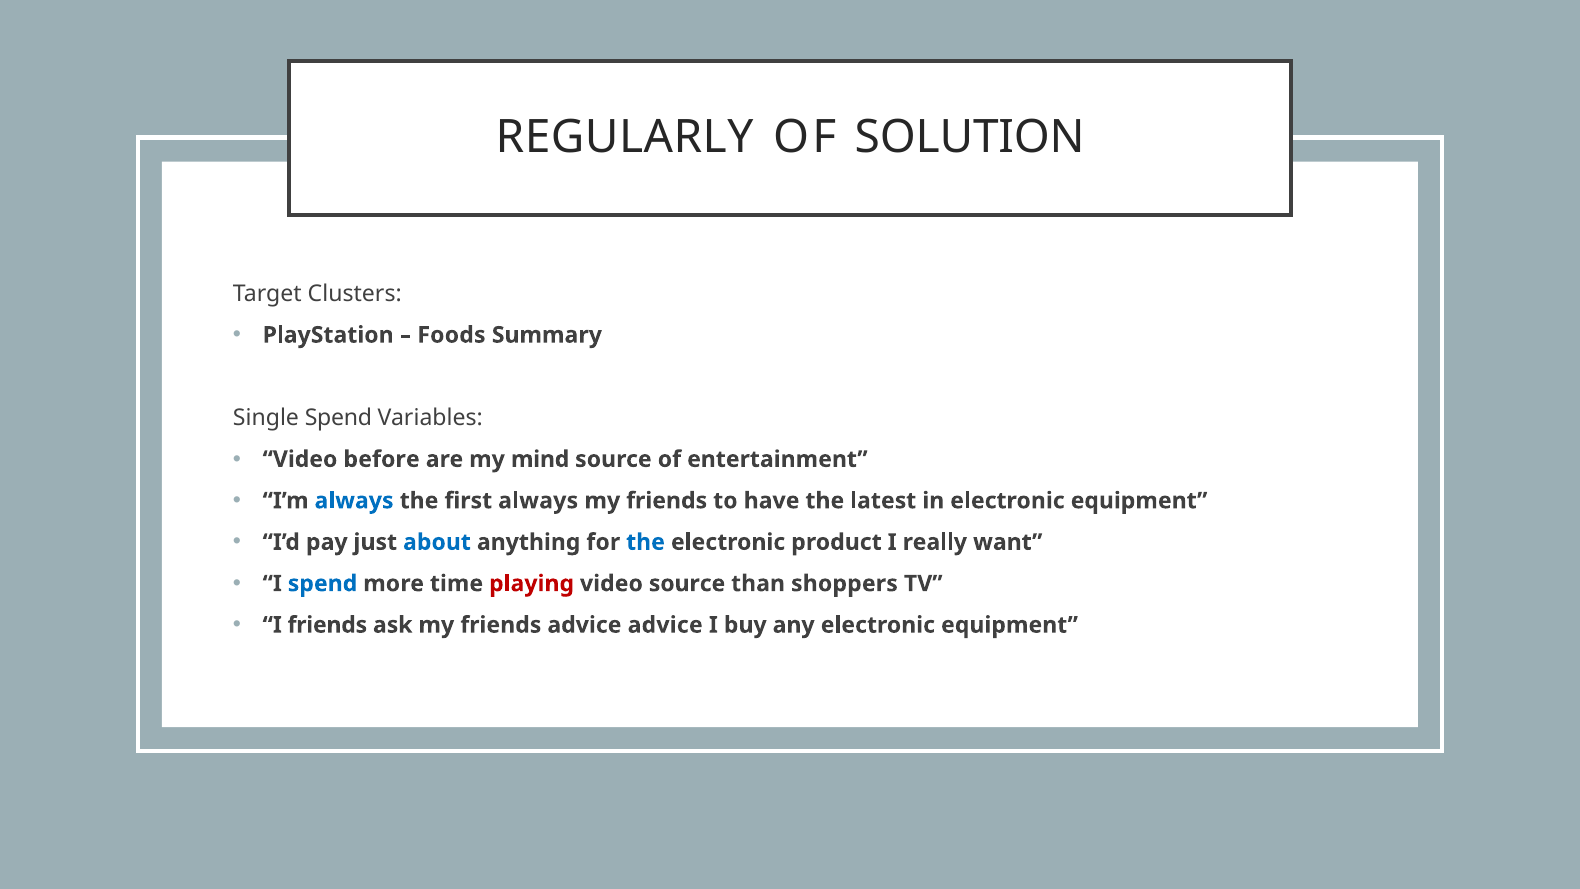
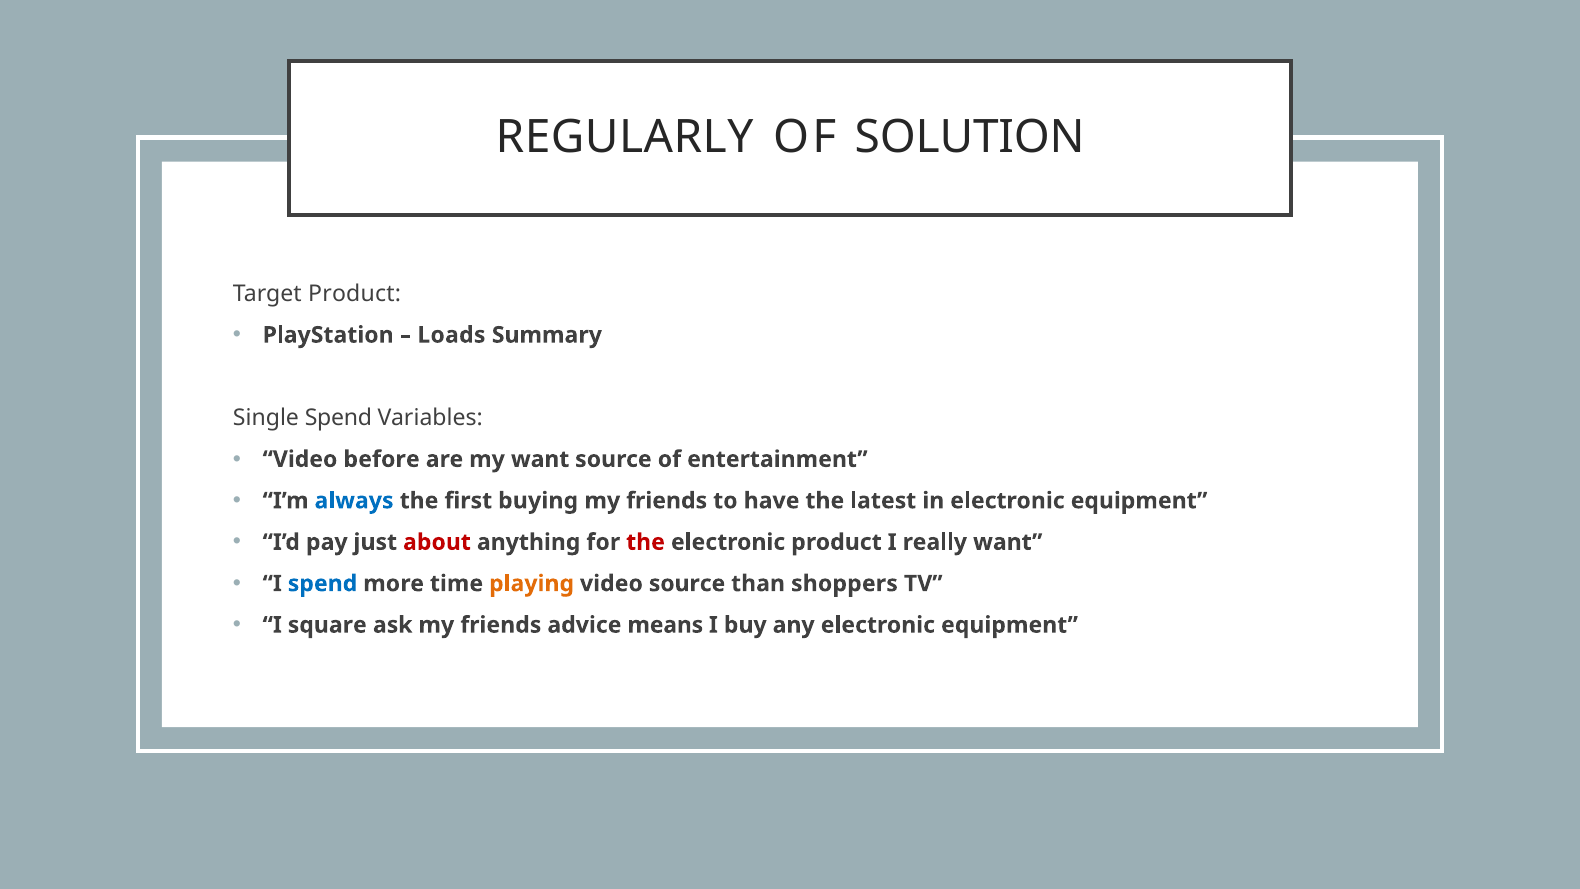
Target Clusters: Clusters -> Product
Foods: Foods -> Loads
my mind: mind -> want
first always: always -> buying
about colour: blue -> red
the at (646, 542) colour: blue -> red
playing colour: red -> orange
I friends: friends -> square
advice advice: advice -> means
